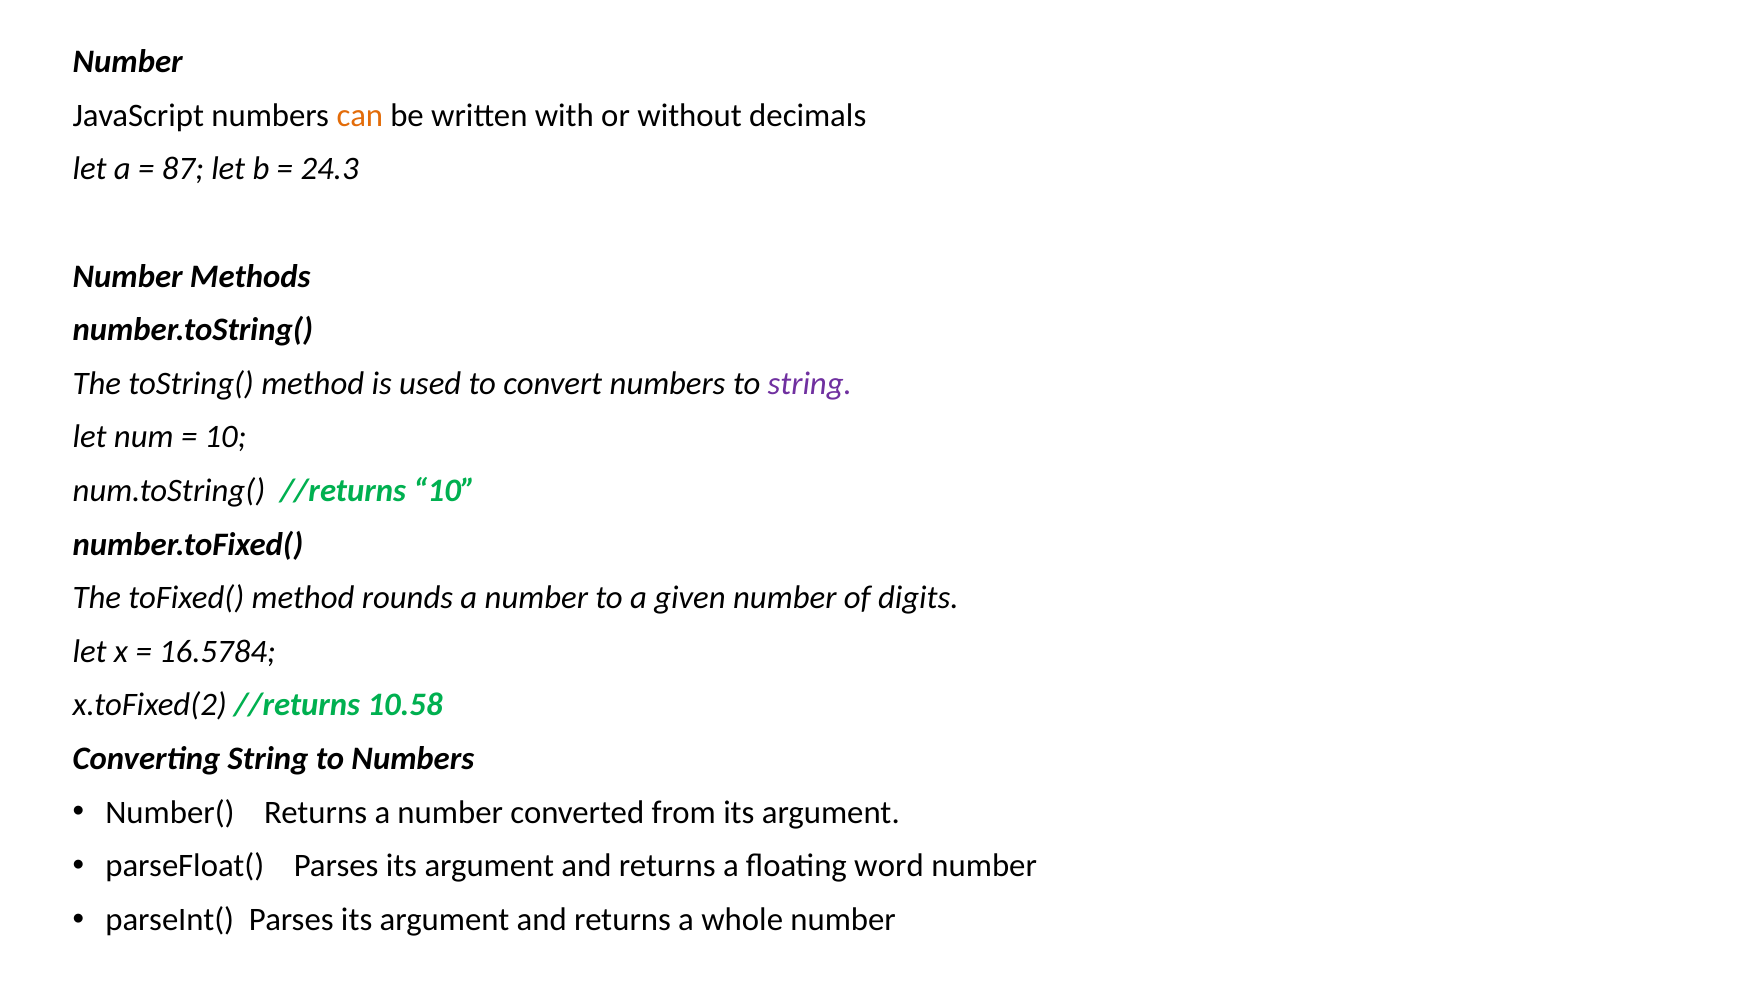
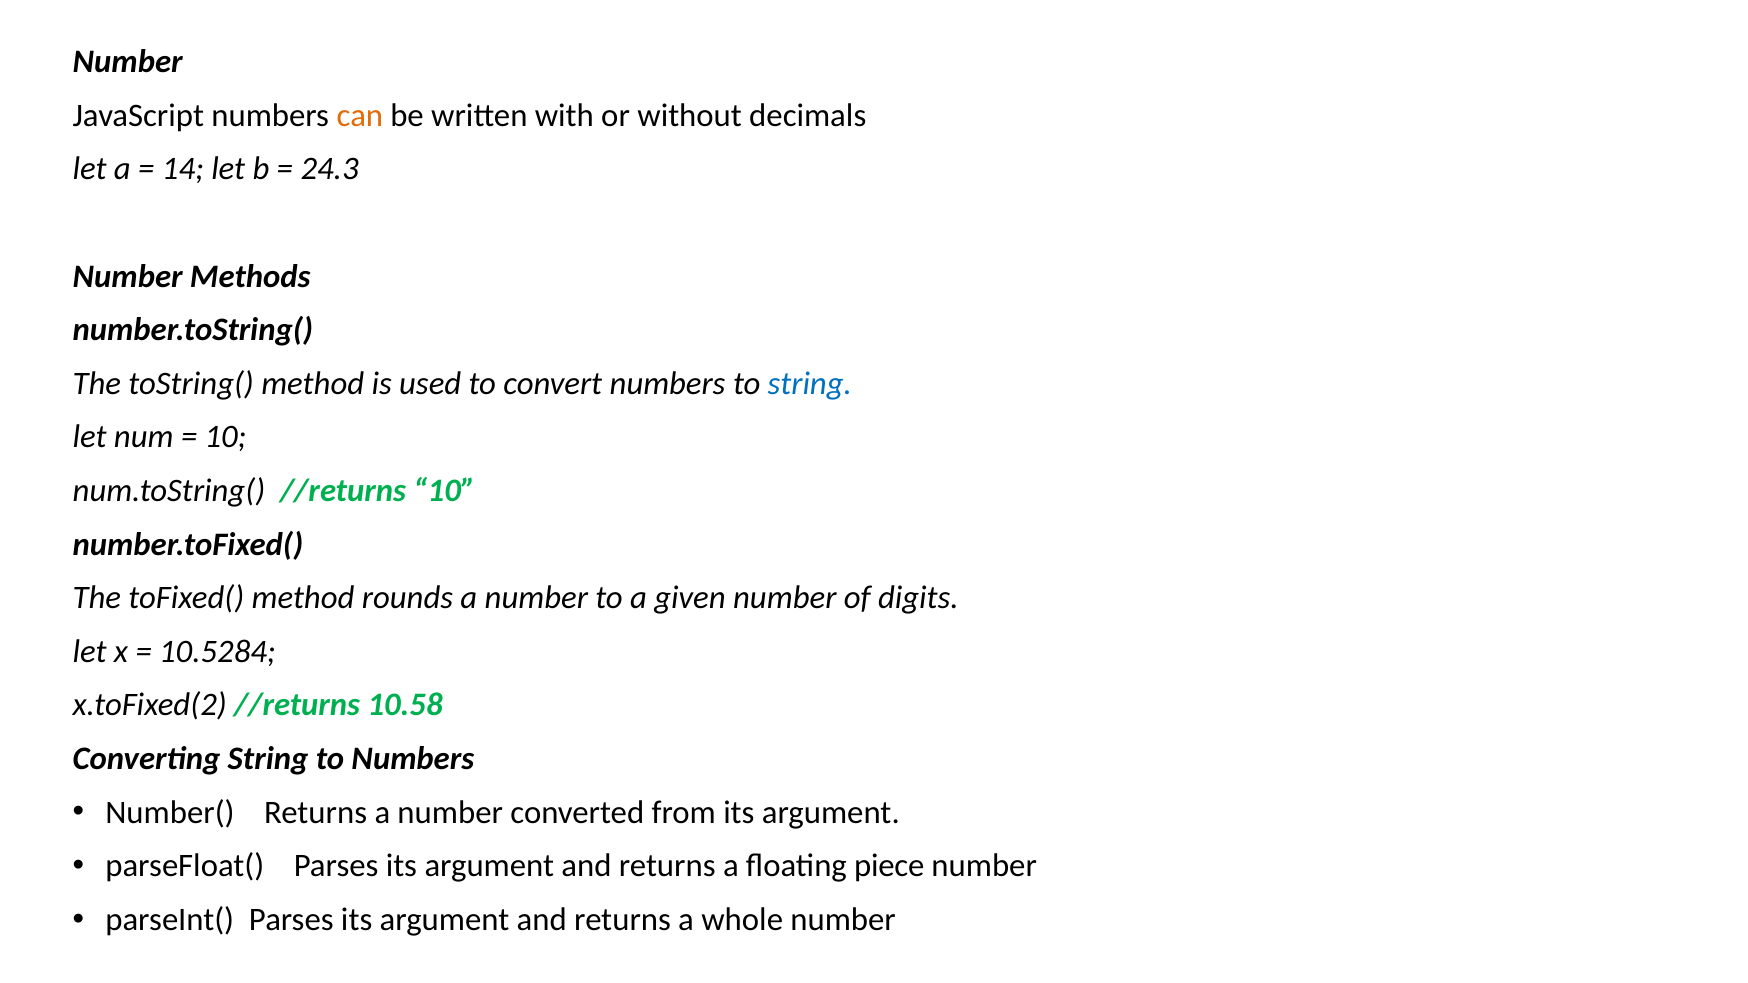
87: 87 -> 14
string at (810, 384) colour: purple -> blue
16.5784: 16.5784 -> 10.5284
word: word -> piece
